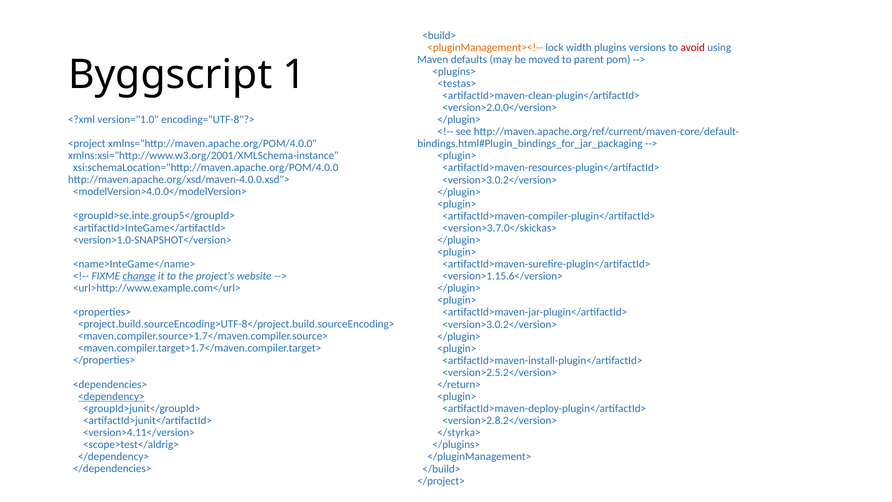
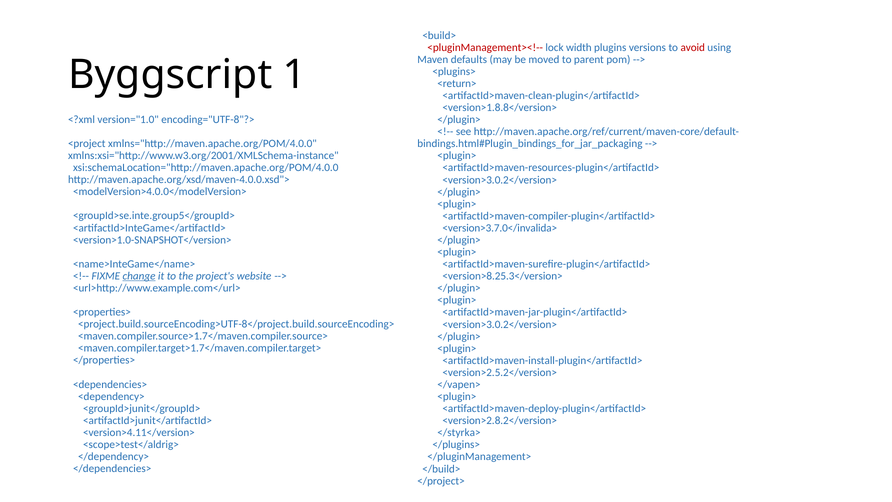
<pluginManagement><!-- colour: orange -> red
<testas>: <testas> -> <return>
<version>2.0.0</version>: <version>2.0.0</version> -> <version>1.8.8</version>
<version>3.7.0</skickas>: <version>3.7.0</skickas> -> <version>3.7.0</invalida>
<version>1.15.6</version>: <version>1.15.6</version> -> <version>8.25.3</version>
</return>: </return> -> </vapen>
<dependency> underline: present -> none
